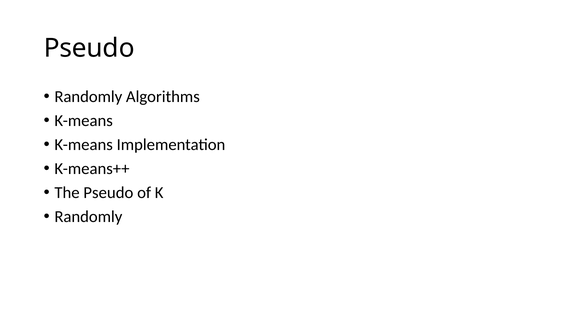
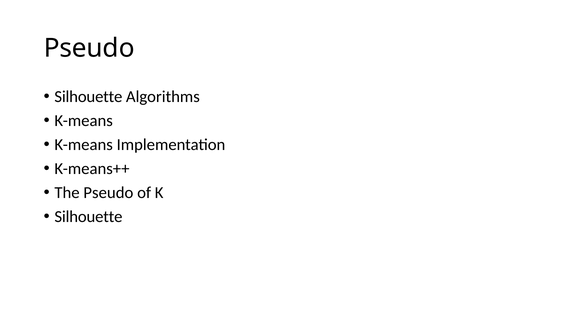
Randomly at (88, 97): Randomly -> Silhouette
Randomly at (88, 217): Randomly -> Silhouette
